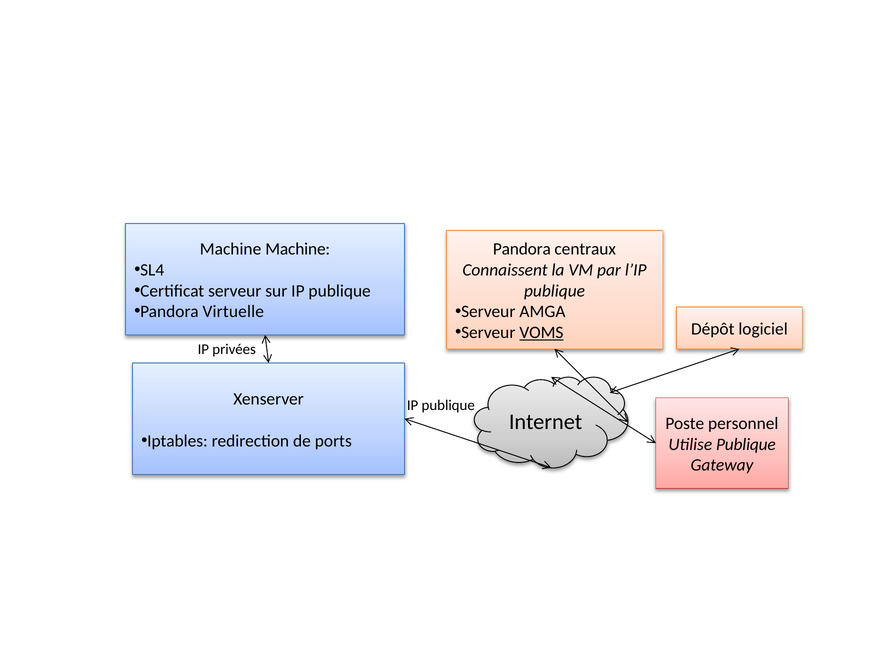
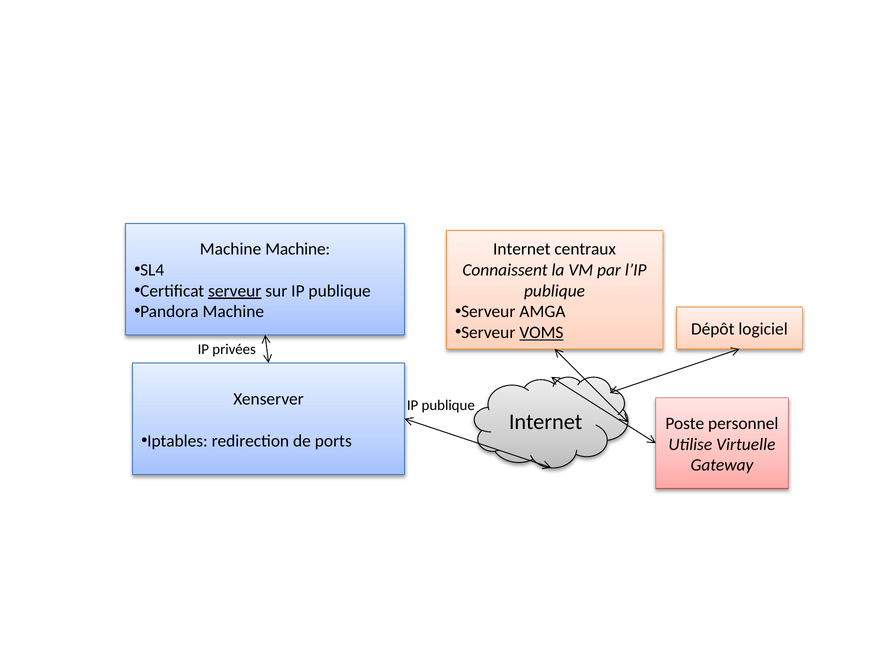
Pandora at (522, 249): Pandora -> Internet
serveur at (235, 291) underline: none -> present
Pandora Virtuelle: Virtuelle -> Machine
Utilise Publique: Publique -> Virtuelle
